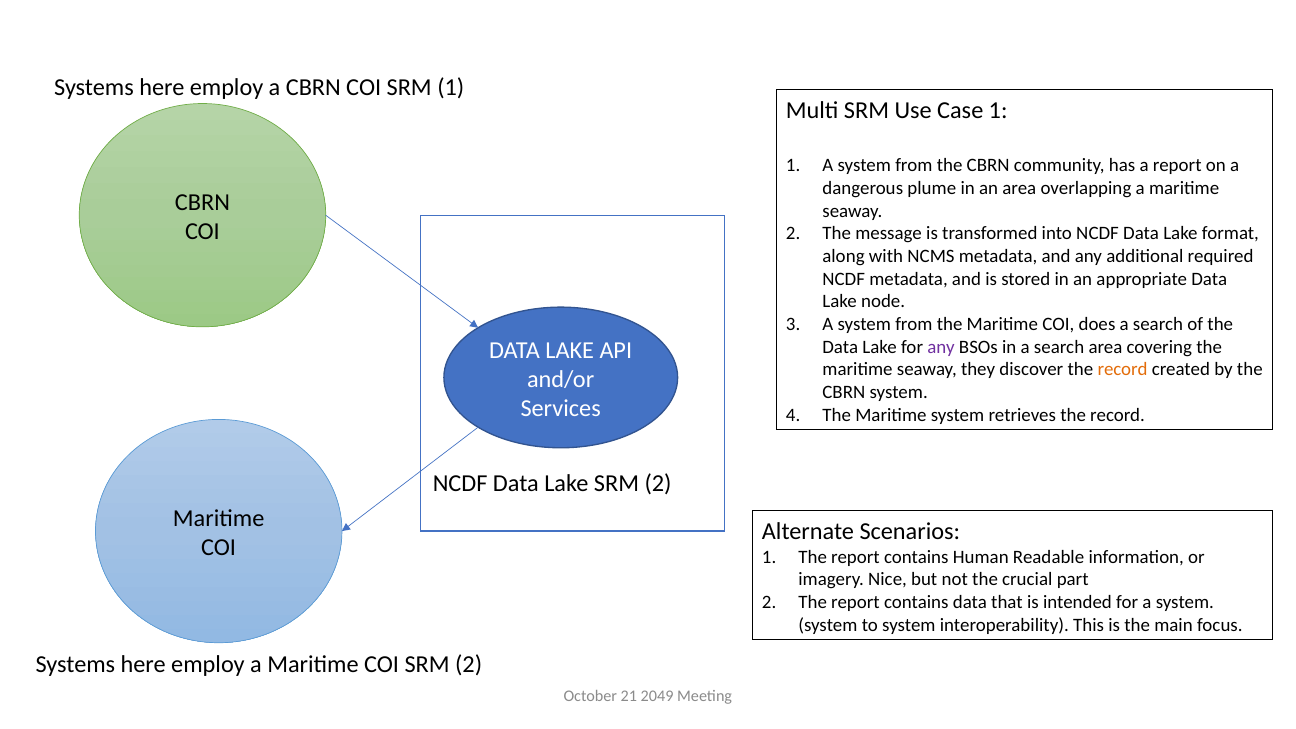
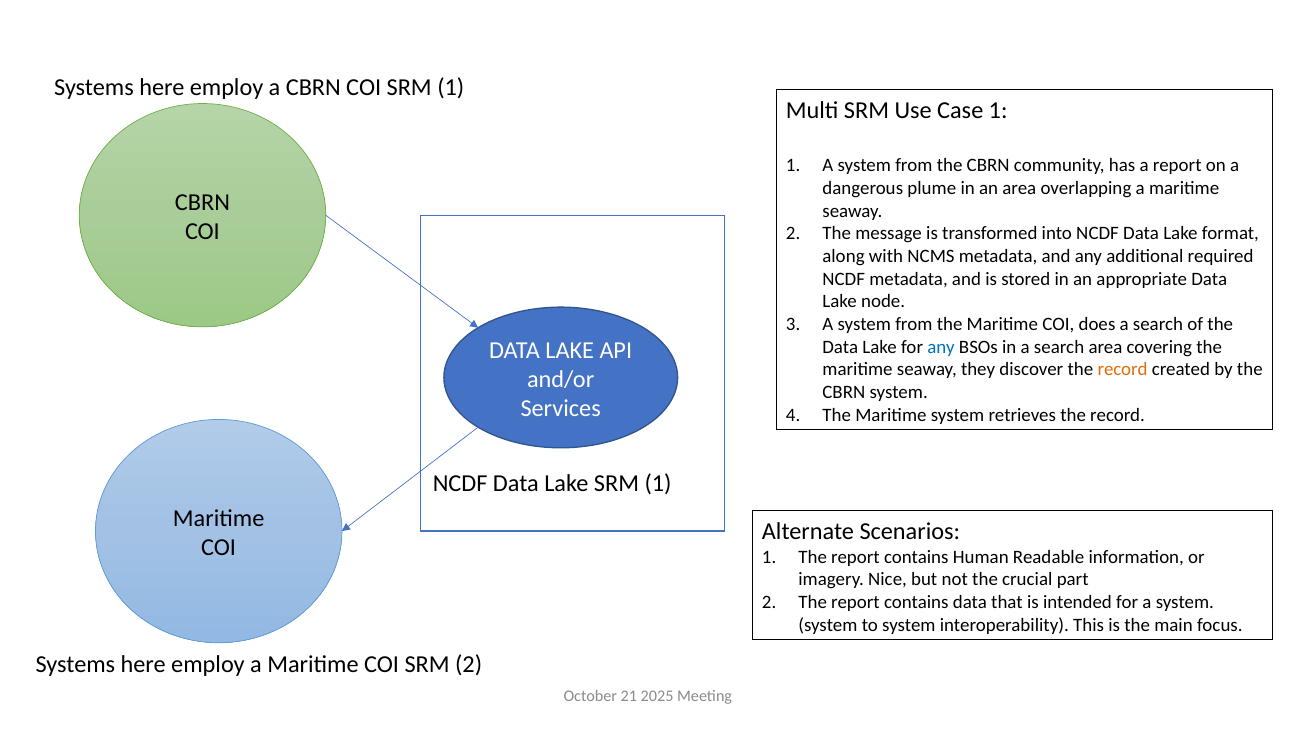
any at (941, 347) colour: purple -> blue
Lake SRM 2: 2 -> 1
2049: 2049 -> 2025
